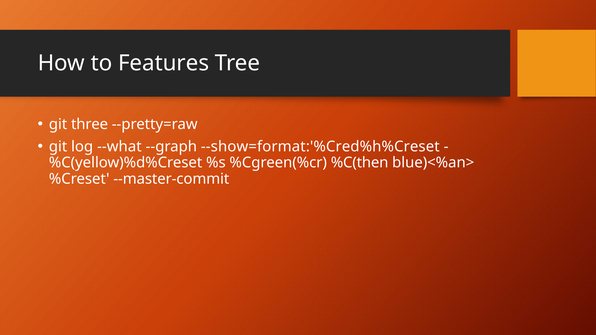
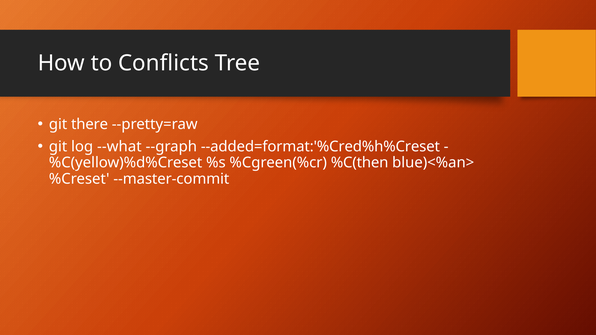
Features: Features -> Conflicts
three: three -> there
--show=format:'%Cred%h%Creset: --show=format:'%Cred%h%Creset -> --added=format:'%Cred%h%Creset
